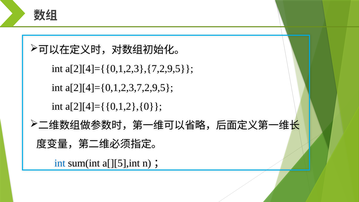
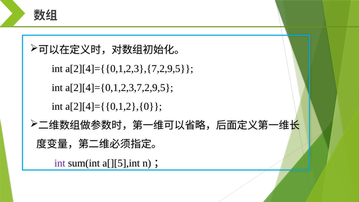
int at (60, 163) colour: blue -> purple
